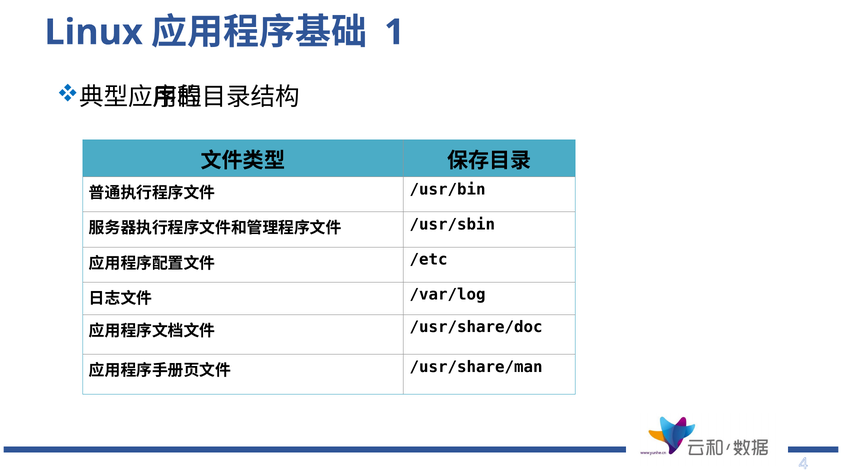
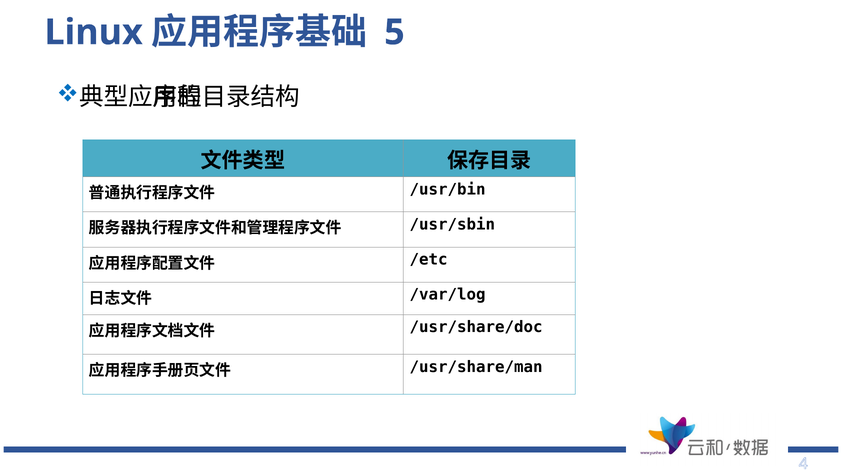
1: 1 -> 5
